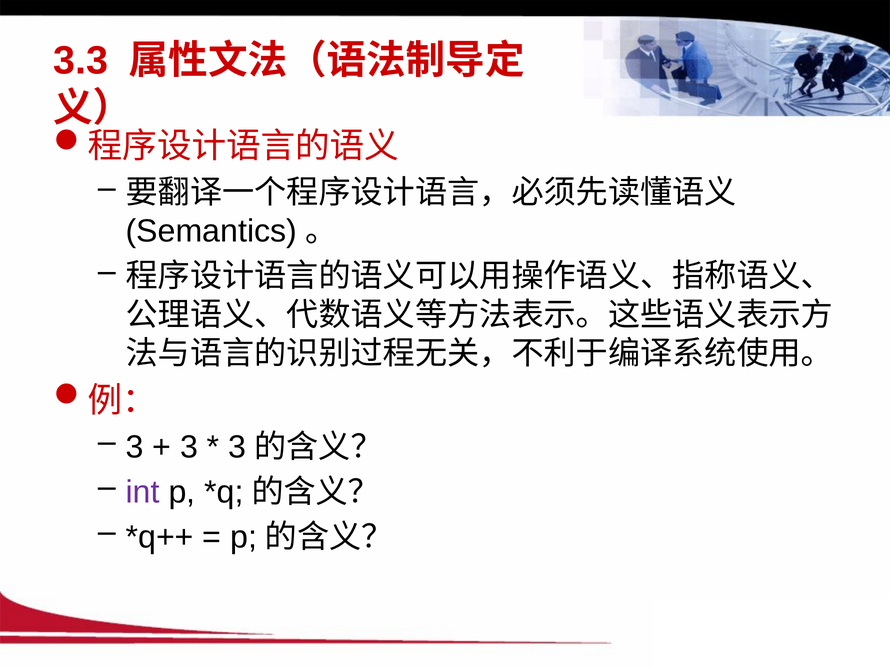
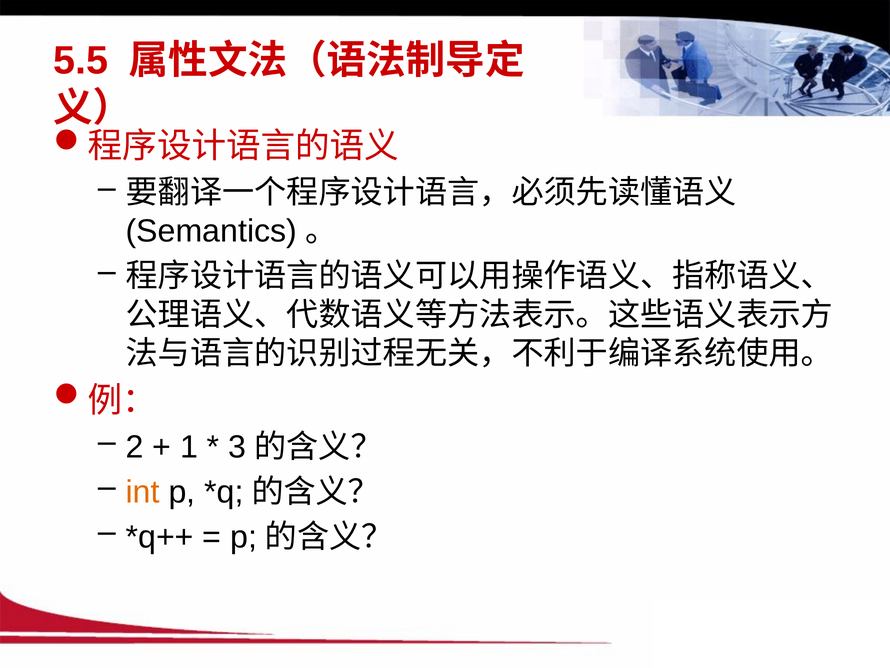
3.3: 3.3 -> 5.5
3 at (135, 447): 3 -> 2
3 at (189, 447): 3 -> 1
int colour: purple -> orange
